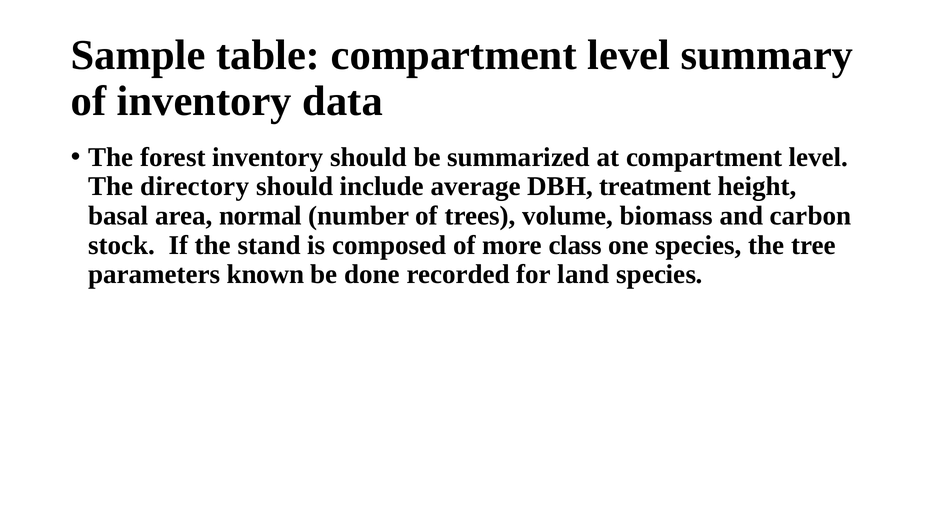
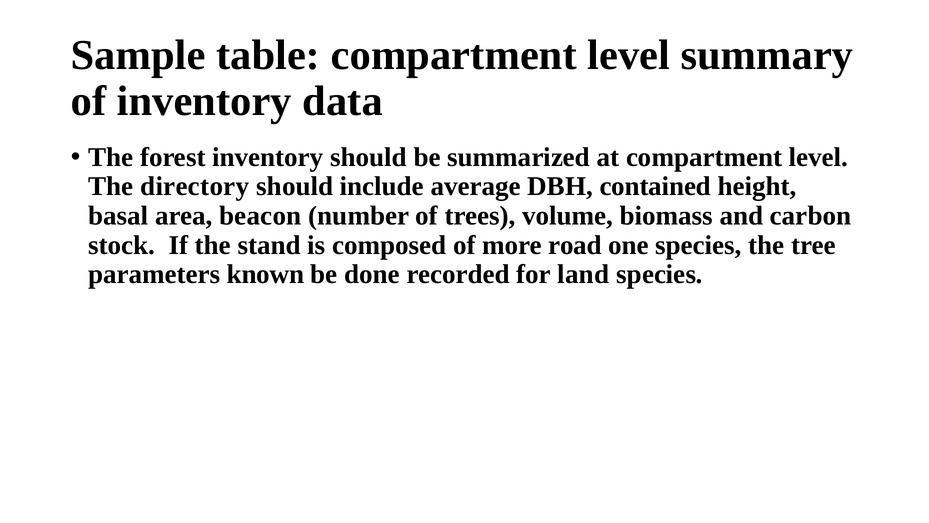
treatment: treatment -> contained
normal: normal -> beacon
class: class -> road
